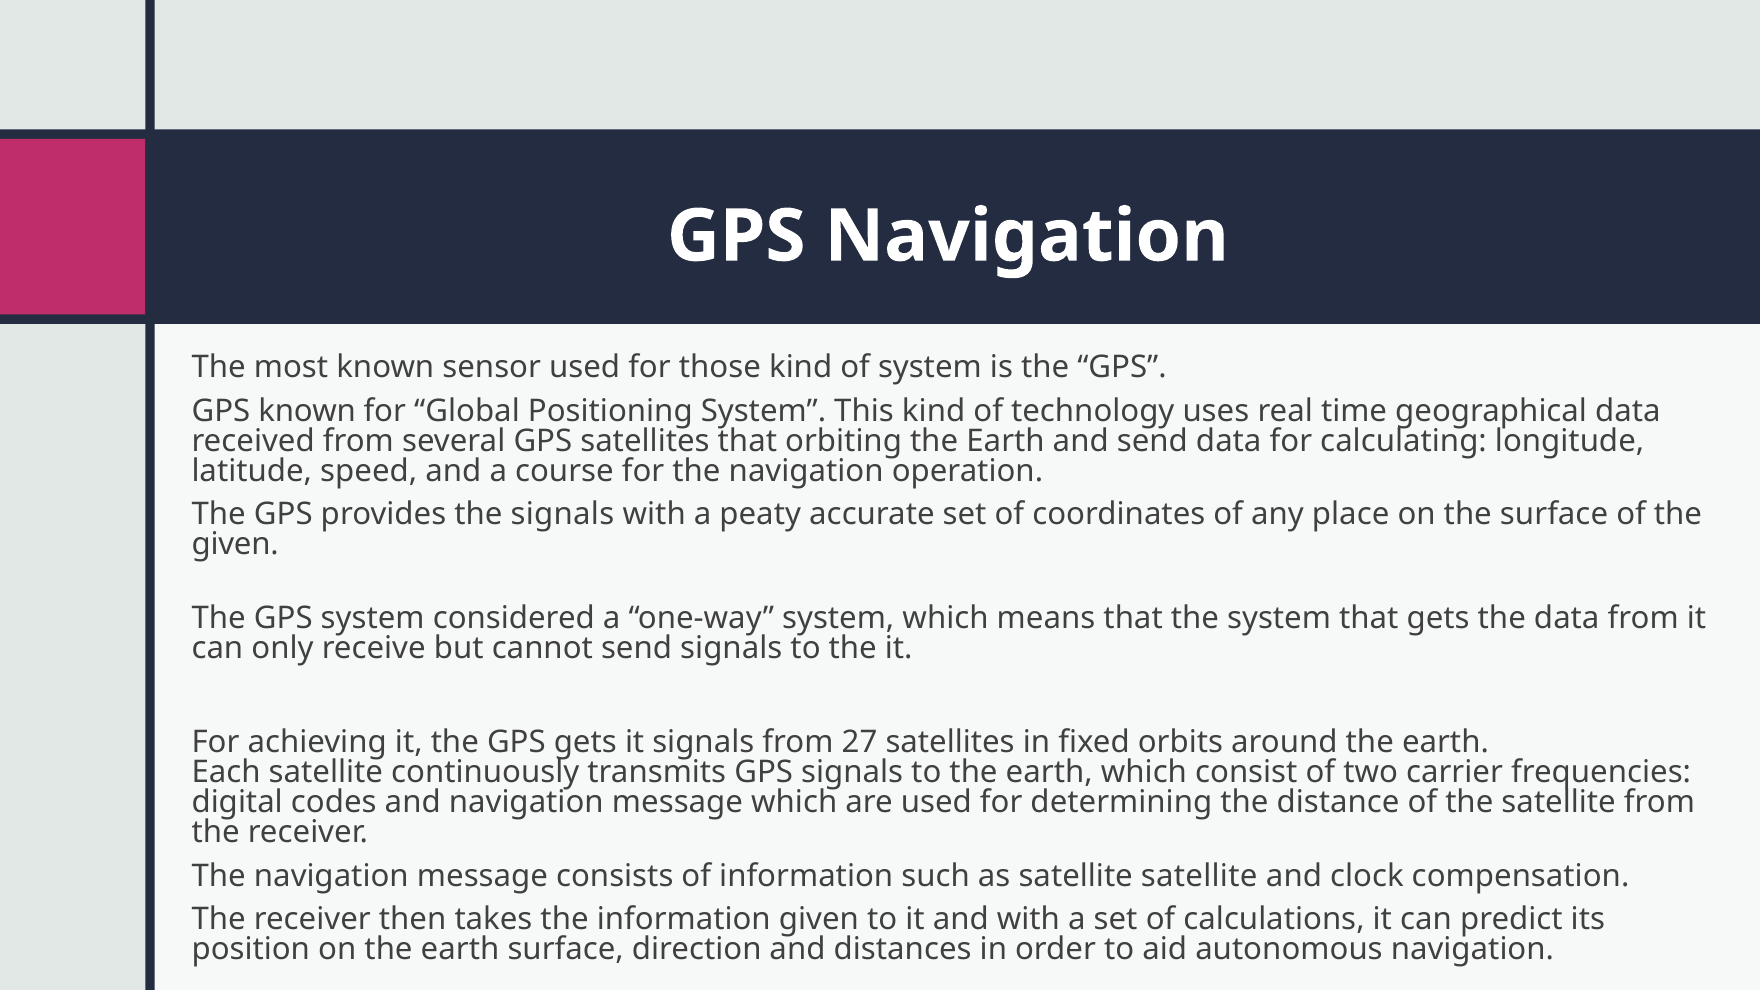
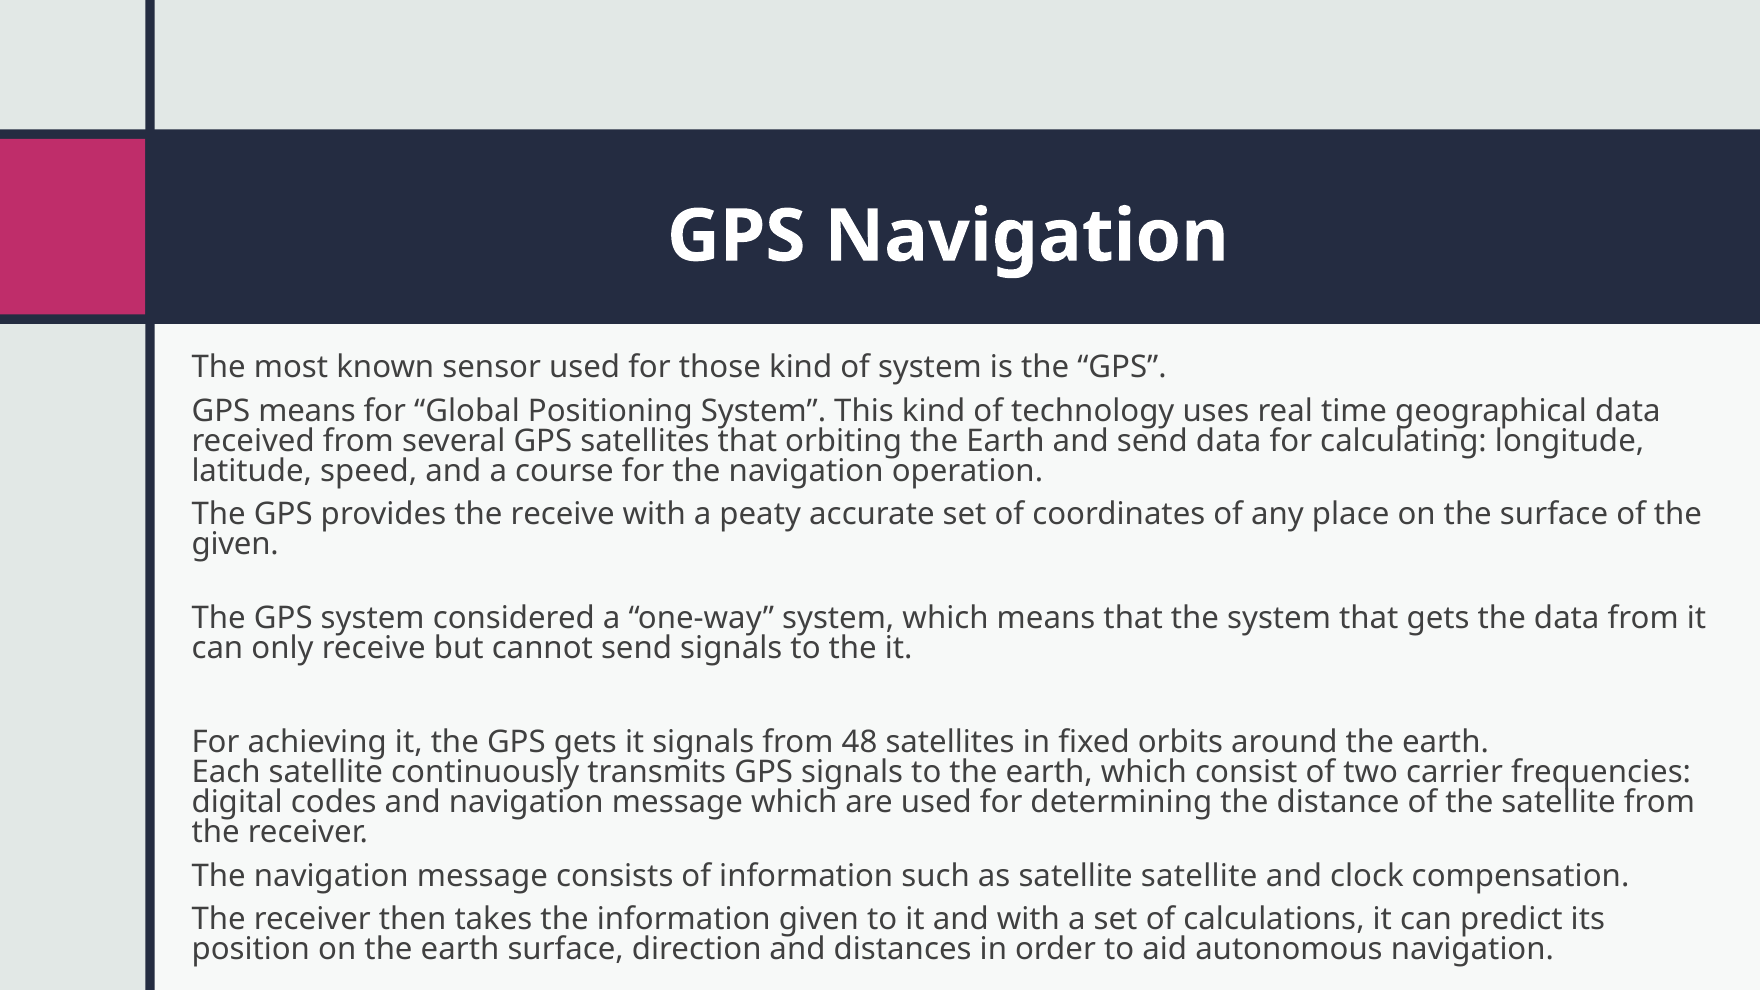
GPS known: known -> means
the signals: signals -> receive
27: 27 -> 48
